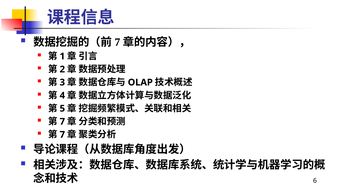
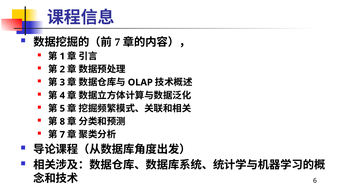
7 at (62, 122): 7 -> 8
